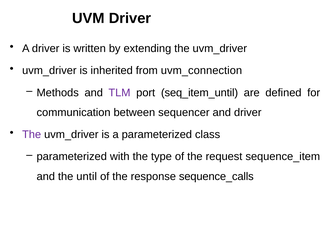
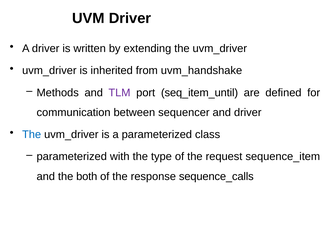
uvm_connection: uvm_connection -> uvm_handshake
The at (32, 134) colour: purple -> blue
until: until -> both
